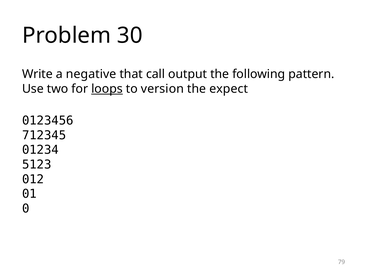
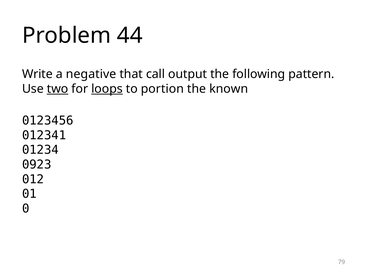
30: 30 -> 44
two underline: none -> present
version: version -> portion
expect: expect -> known
712345: 712345 -> 012341
5123: 5123 -> 0923
